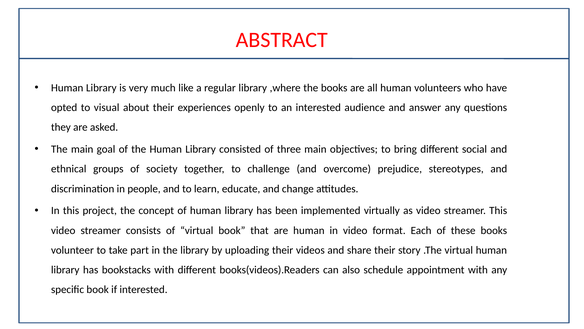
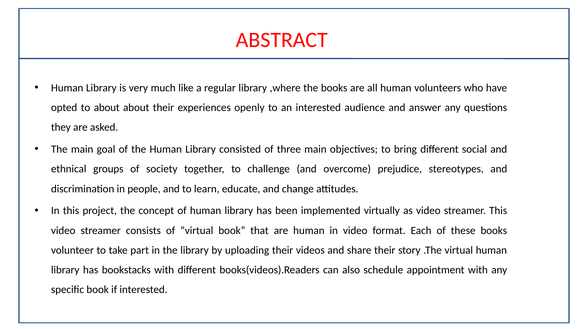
to visual: visual -> about
